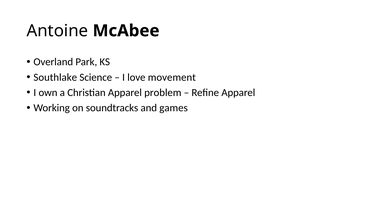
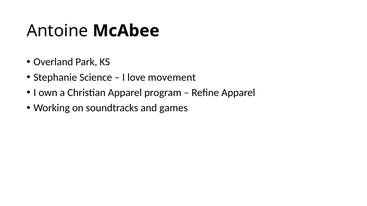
Southlake: Southlake -> Stephanie
problem: problem -> program
